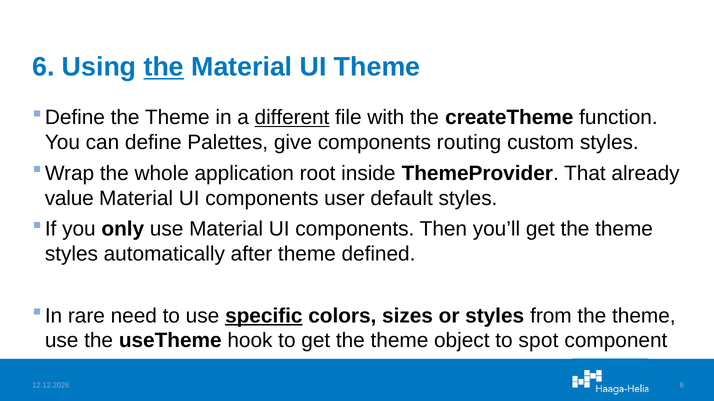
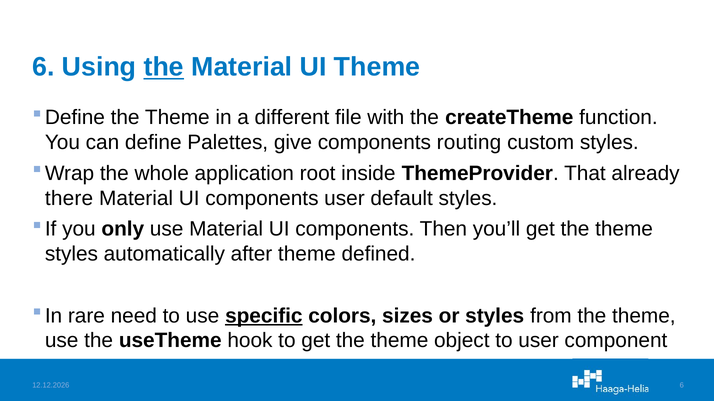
different underline: present -> none
value: value -> there
to spot: spot -> user
